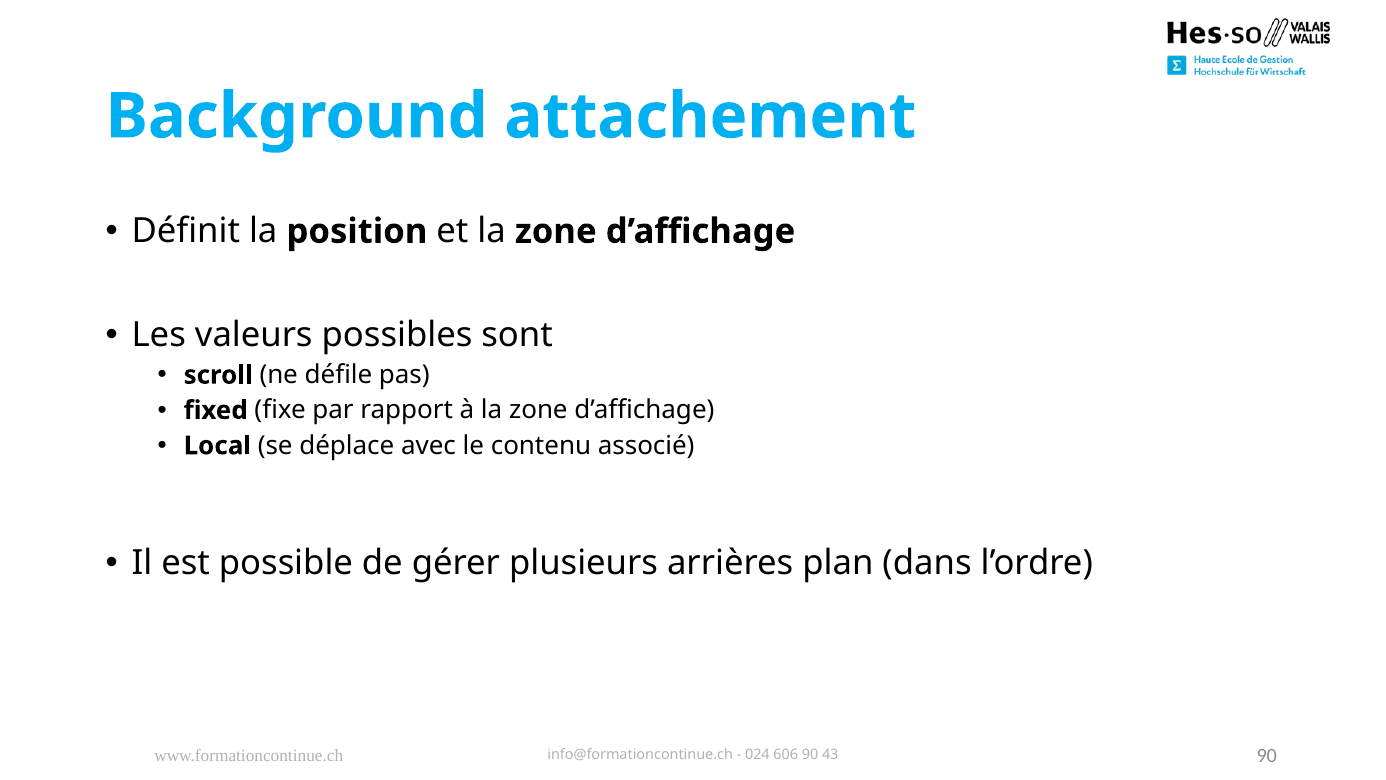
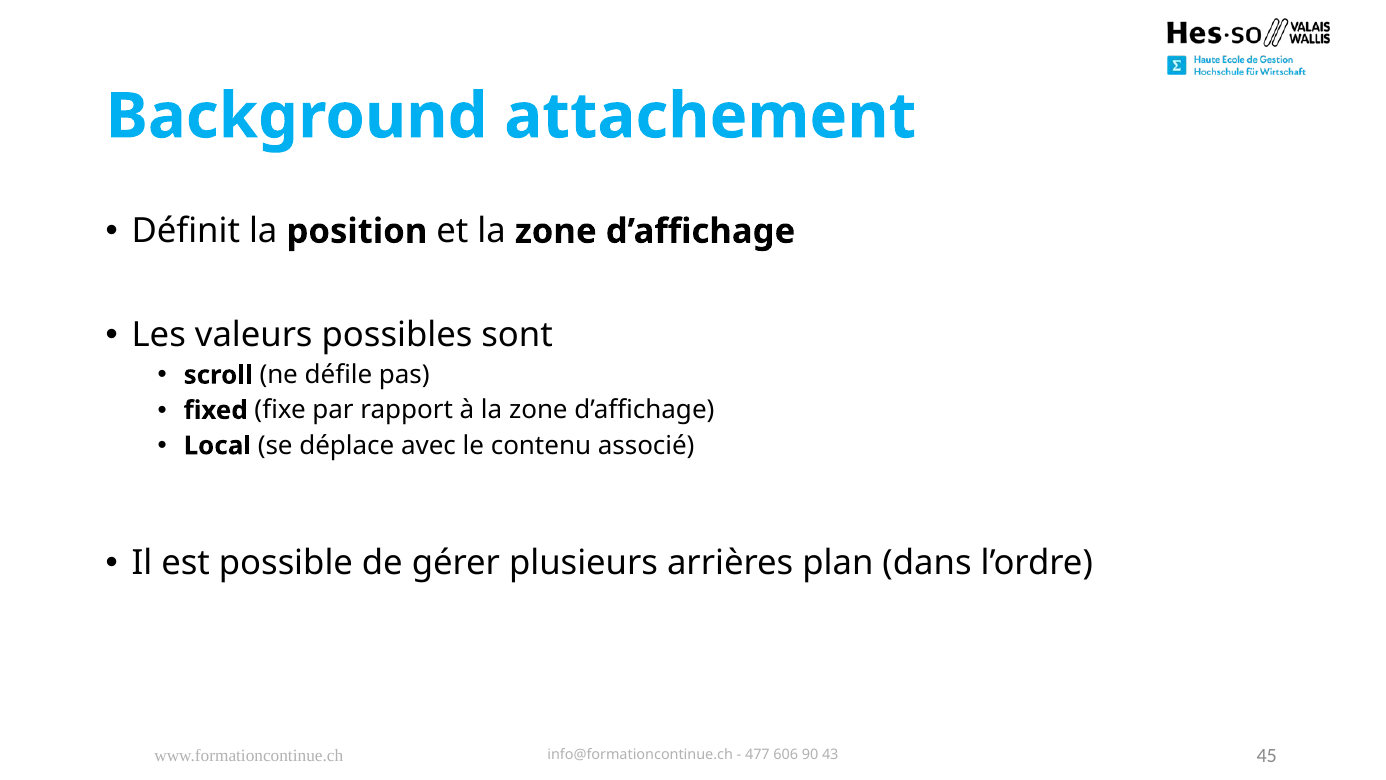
024: 024 -> 477
43 90: 90 -> 45
